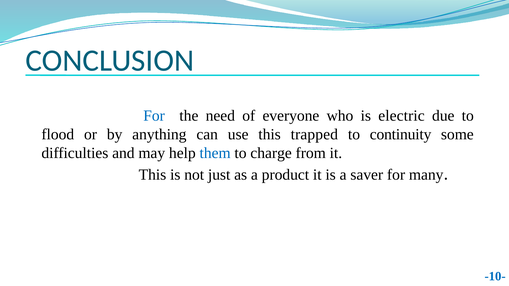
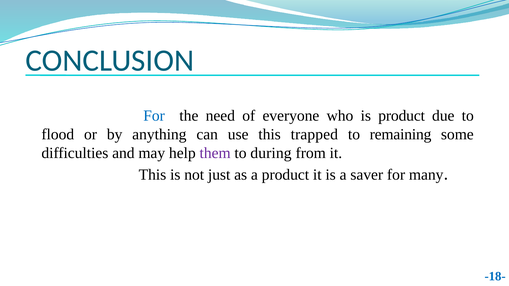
is electric: electric -> product
continuity: continuity -> remaining
them colour: blue -> purple
charge: charge -> during
-10-: -10- -> -18-
